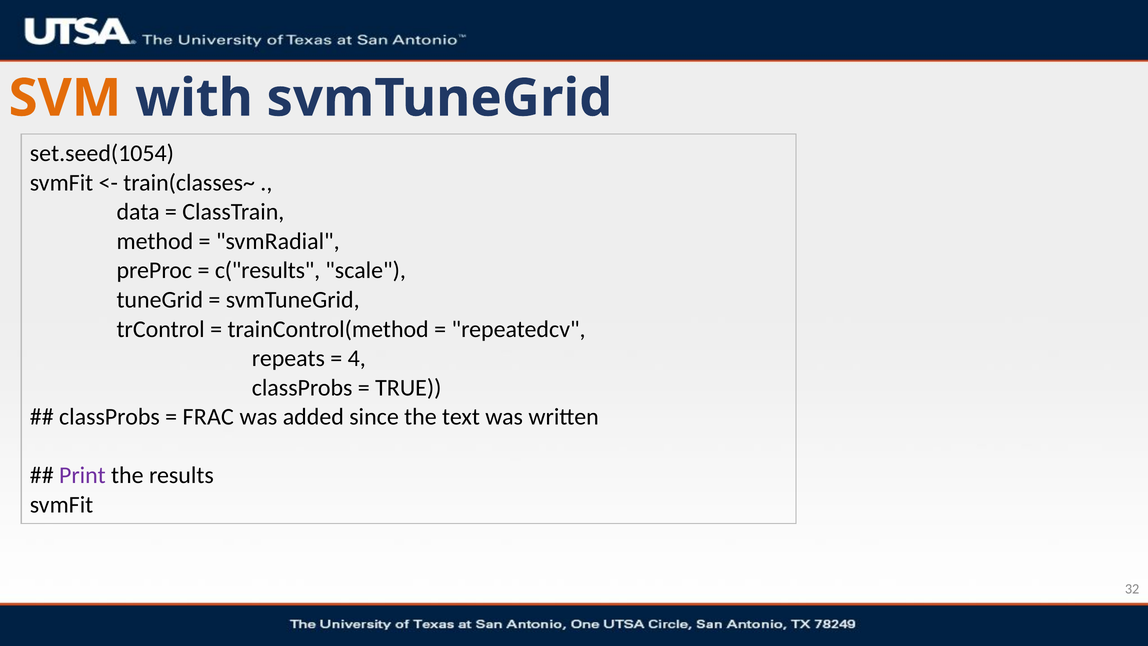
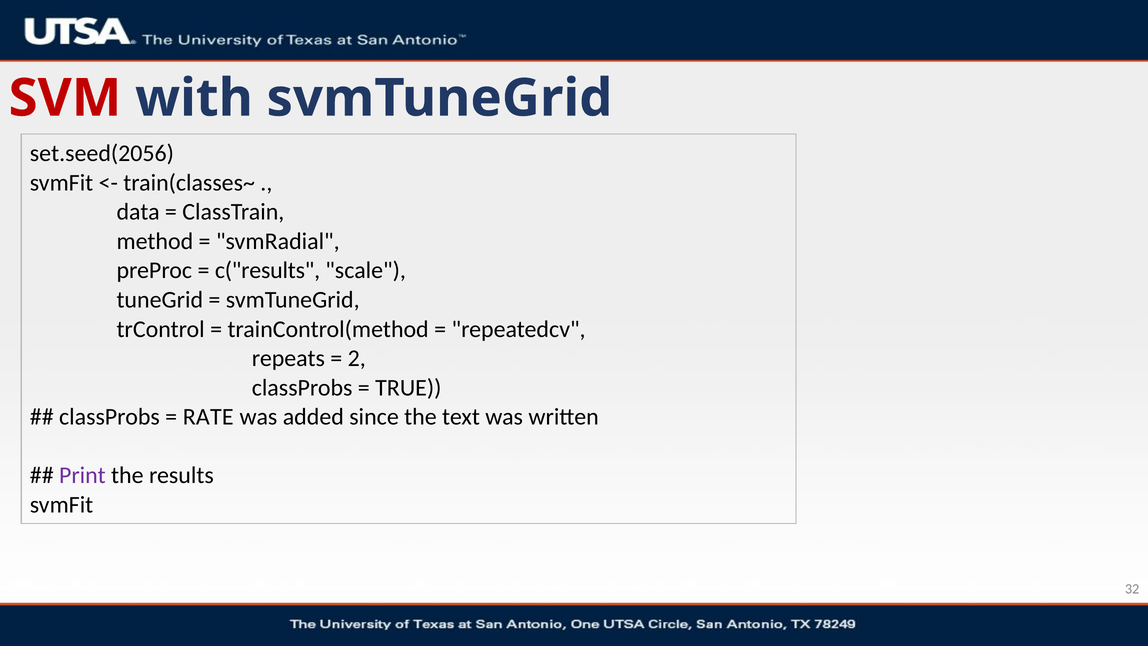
SVM colour: orange -> red
set.seed(1054: set.seed(1054 -> set.seed(2056
4: 4 -> 2
FRAC: FRAC -> RATE
